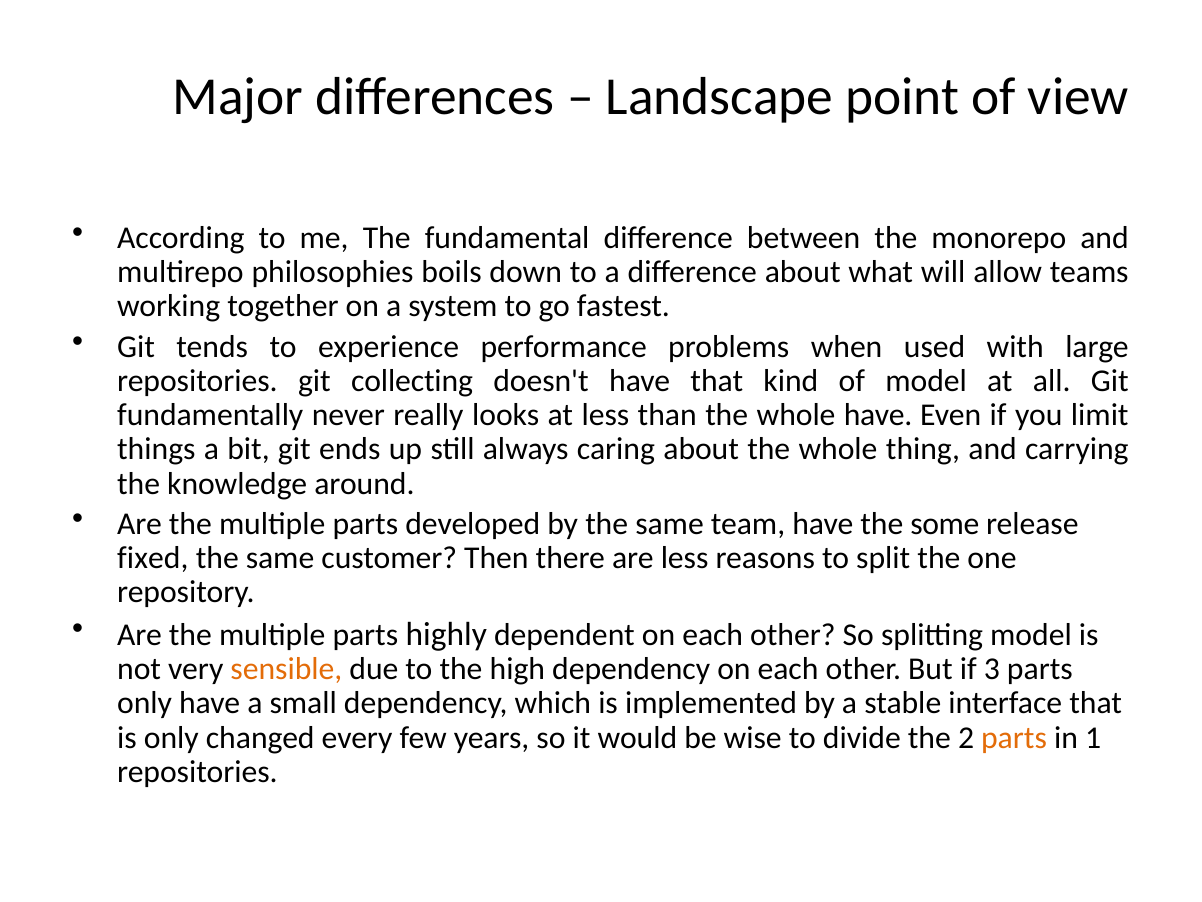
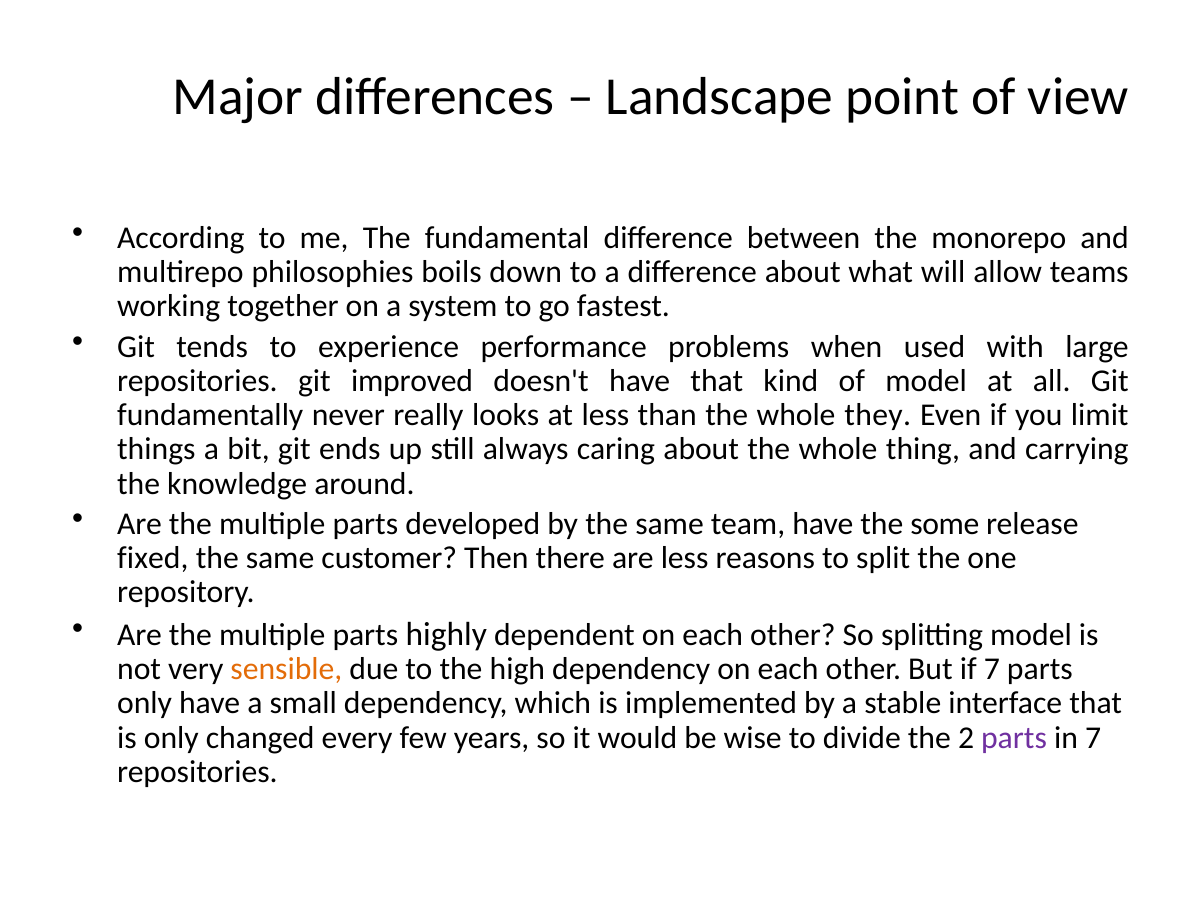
collecting: collecting -> improved
whole have: have -> they
if 3: 3 -> 7
parts at (1014, 737) colour: orange -> purple
in 1: 1 -> 7
